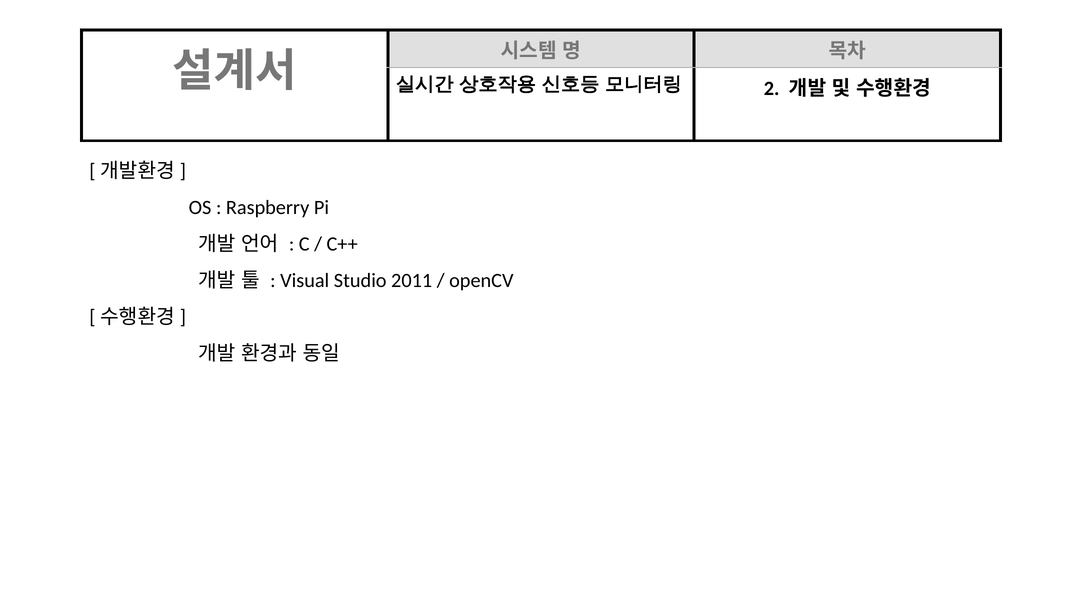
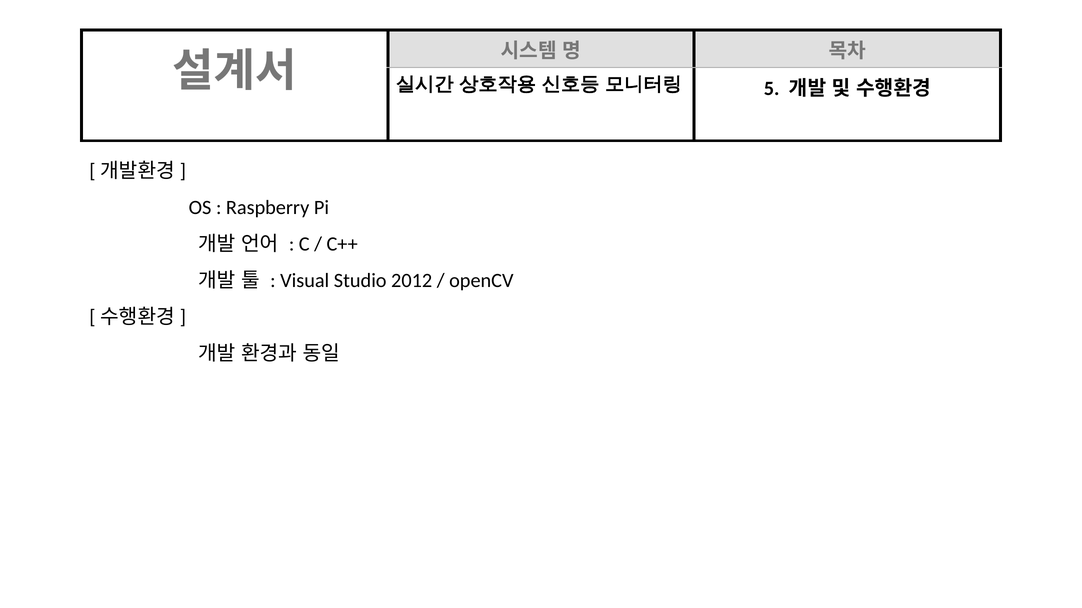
2: 2 -> 5
2011: 2011 -> 2012
